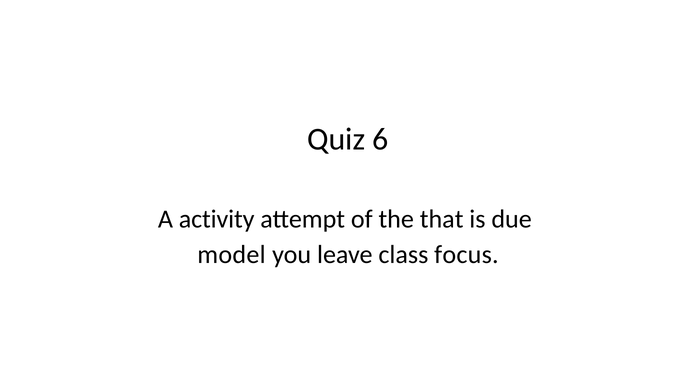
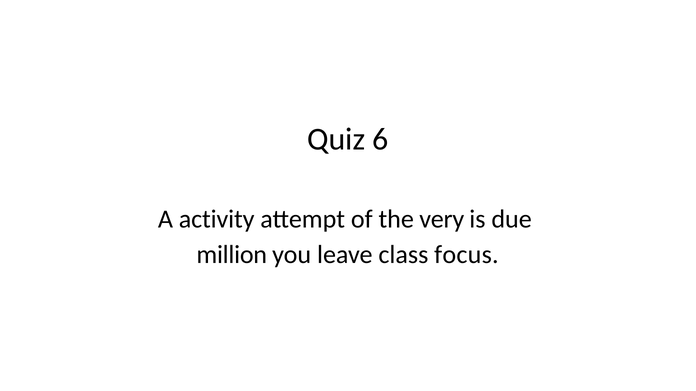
that: that -> very
model: model -> million
